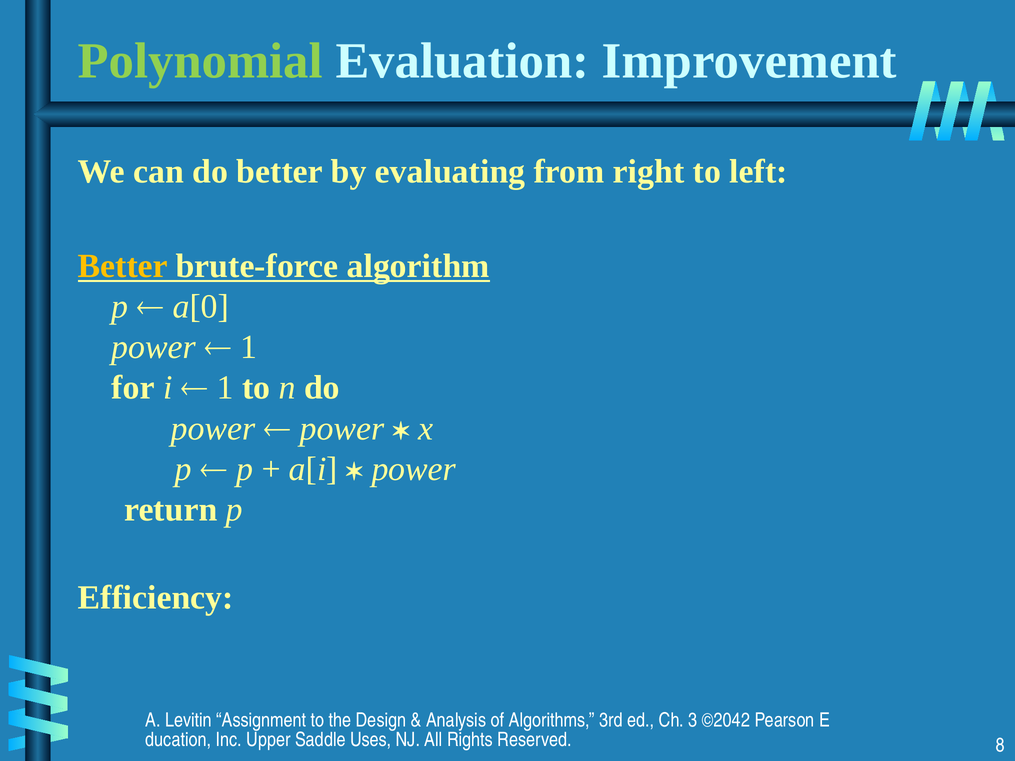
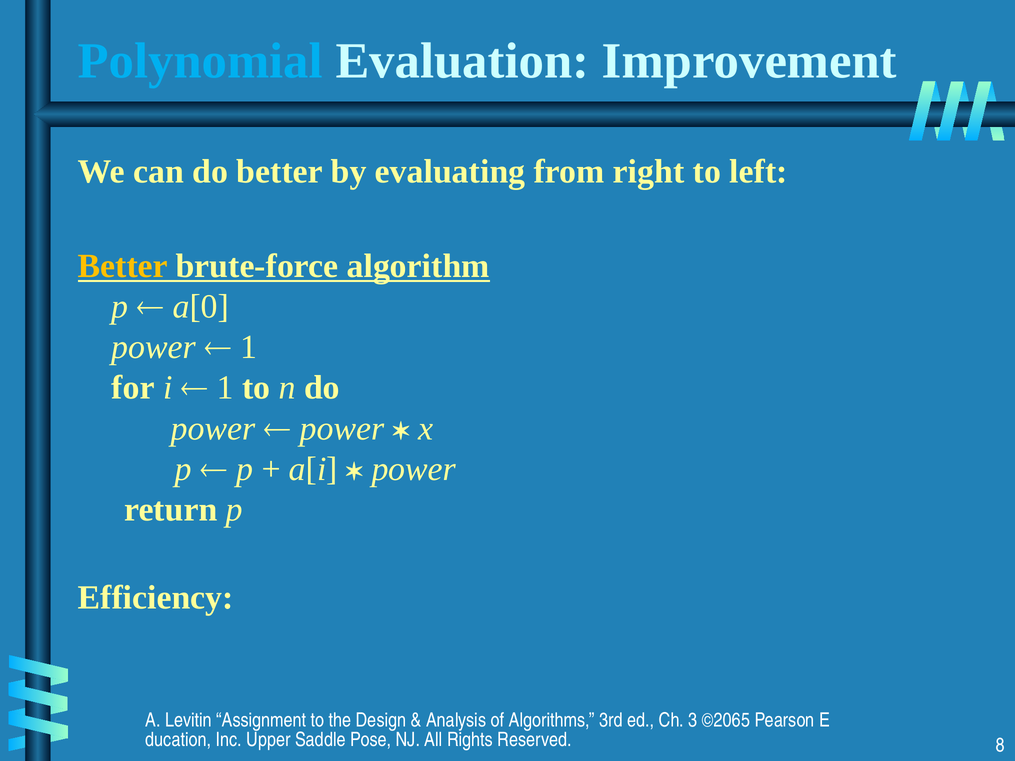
Polynomial colour: light green -> light blue
©2042: ©2042 -> ©2065
Uses: Uses -> Pose
